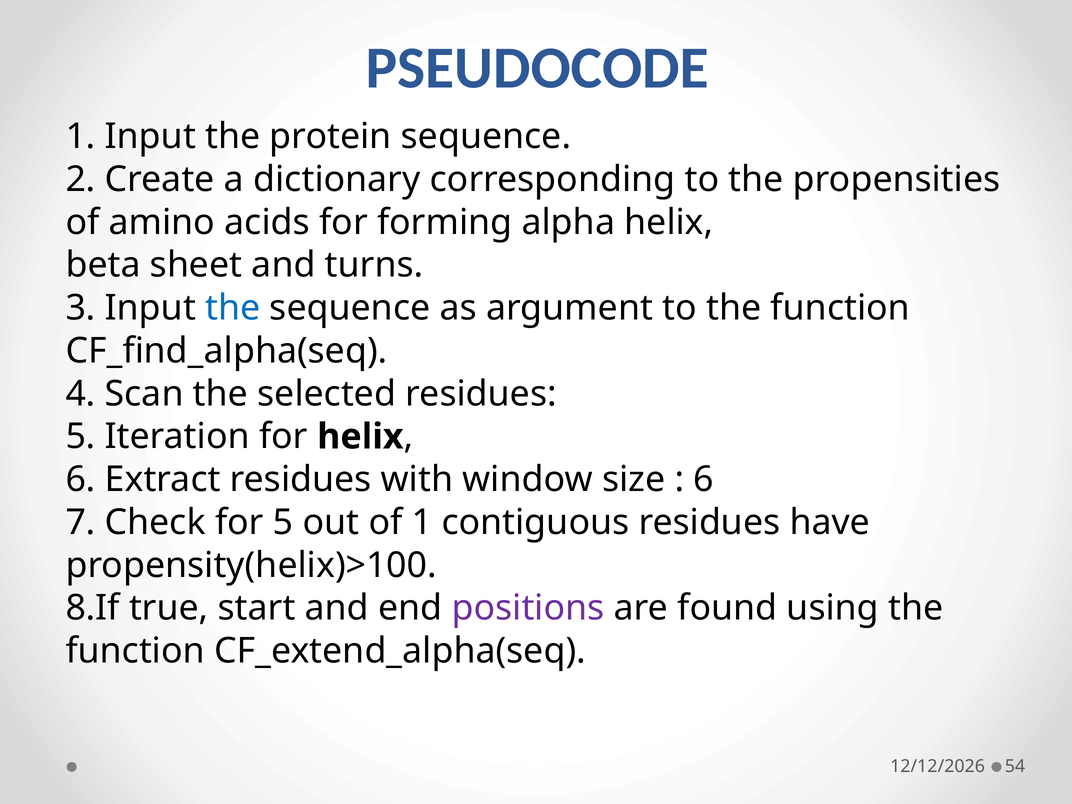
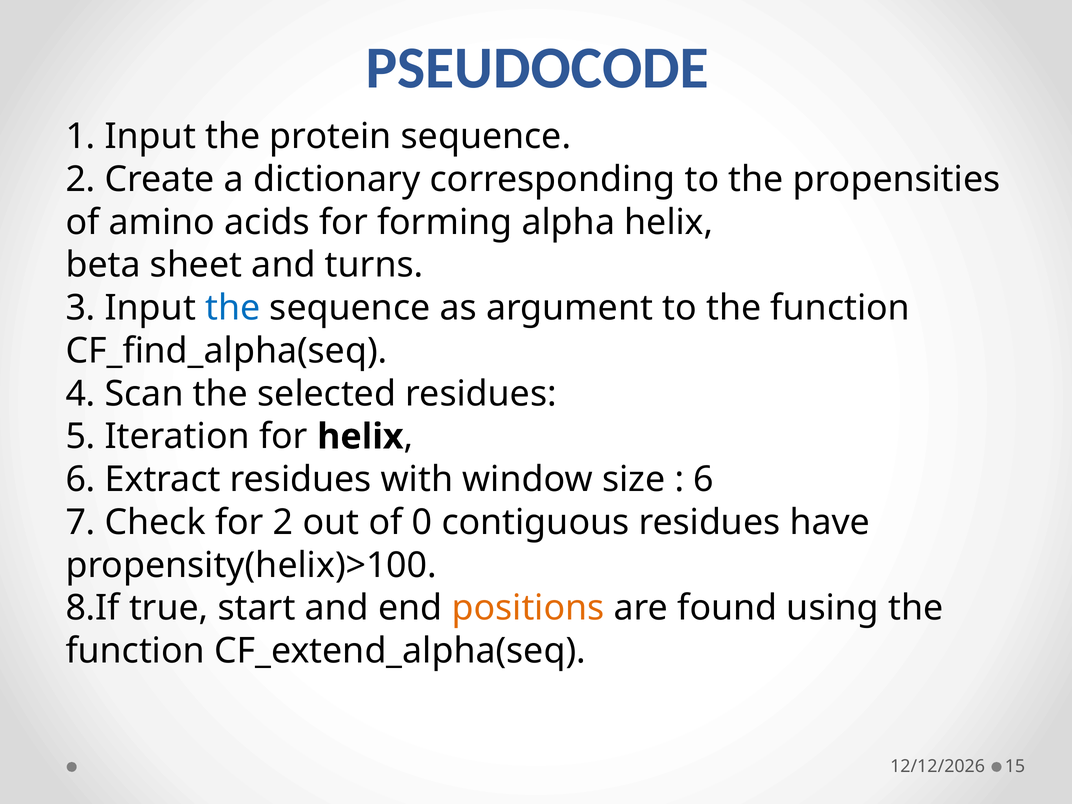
for 5: 5 -> 2
of 1: 1 -> 0
positions colour: purple -> orange
54: 54 -> 15
